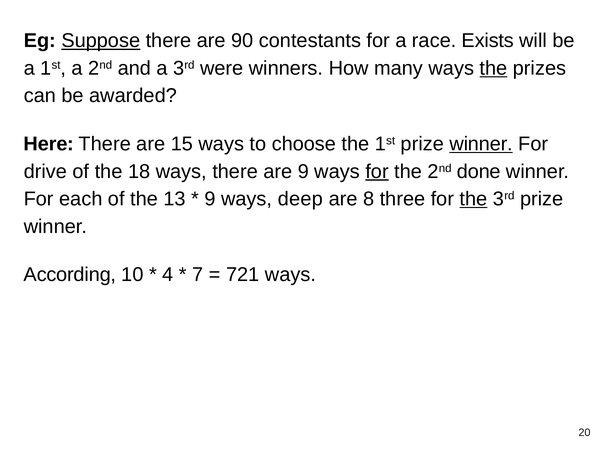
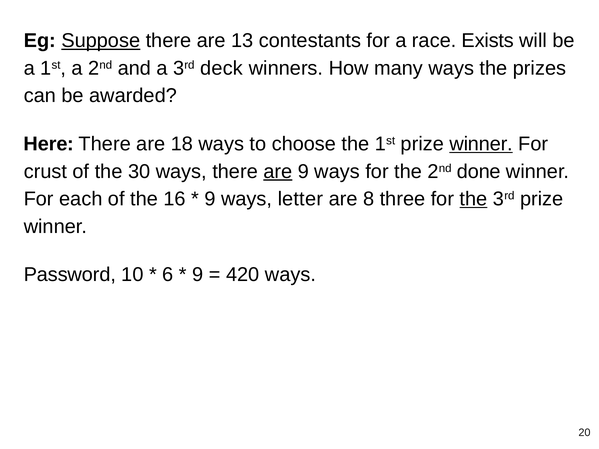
90: 90 -> 13
were: were -> deck
the at (493, 68) underline: present -> none
15: 15 -> 18
drive: drive -> crust
18: 18 -> 30
are at (278, 172) underline: none -> present
for at (377, 172) underline: present -> none
13: 13 -> 16
deep: deep -> letter
According: According -> Password
4: 4 -> 6
7 at (198, 275): 7 -> 9
721: 721 -> 420
